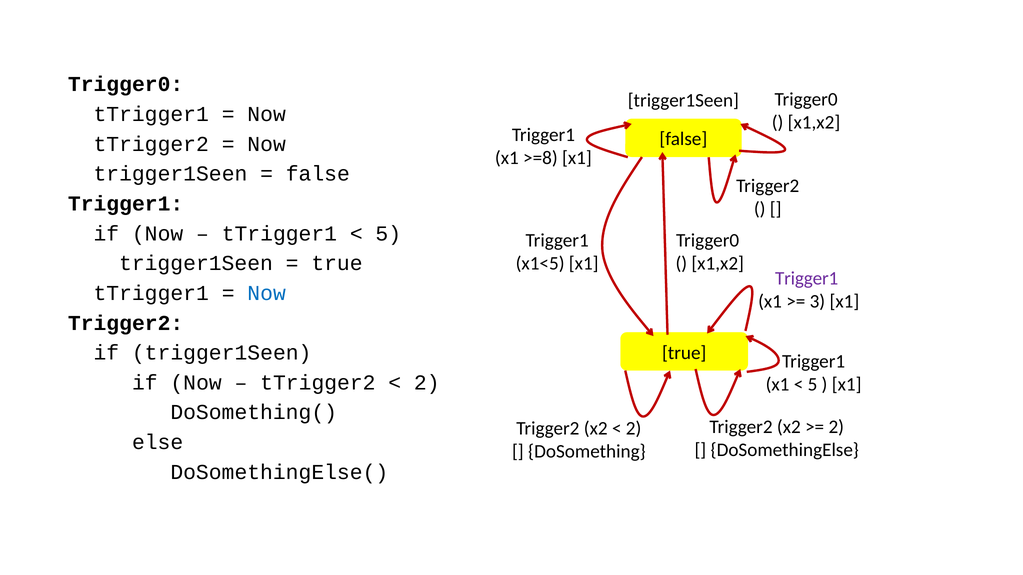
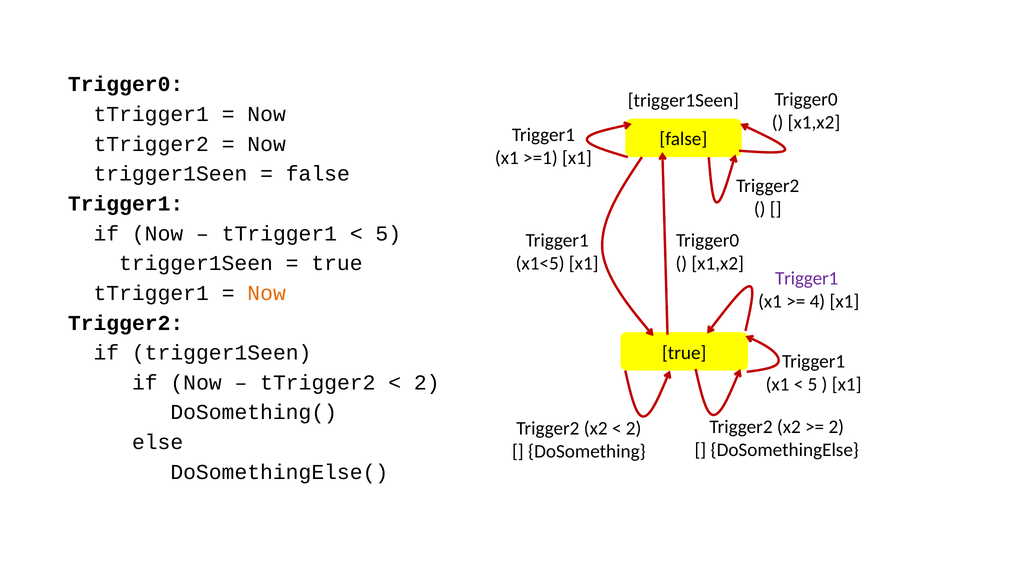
>=8: >=8 -> >=1
Now at (267, 293) colour: blue -> orange
3: 3 -> 4
